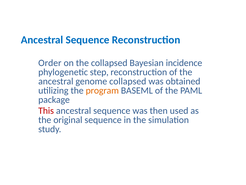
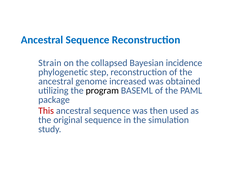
Order: Order -> Strain
genome collapsed: collapsed -> increased
program colour: orange -> black
